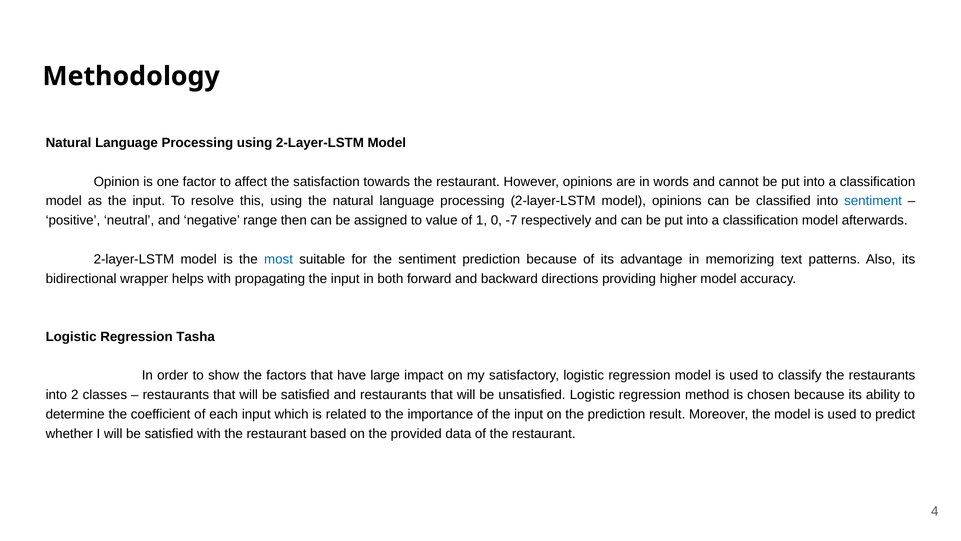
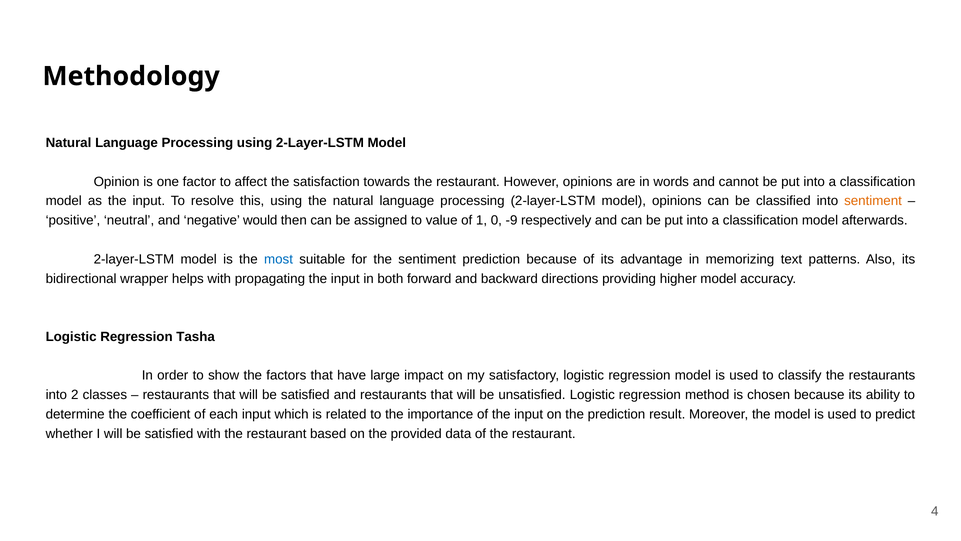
sentiment at (873, 201) colour: blue -> orange
range: range -> would
-7: -7 -> -9
